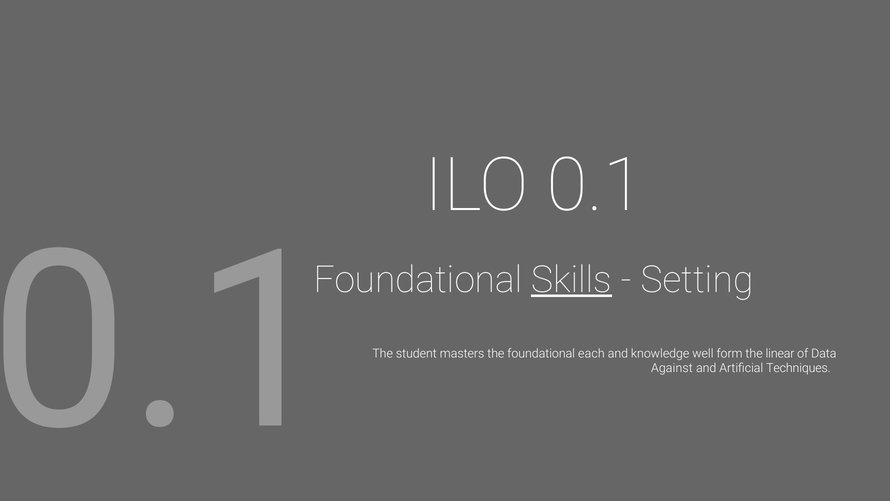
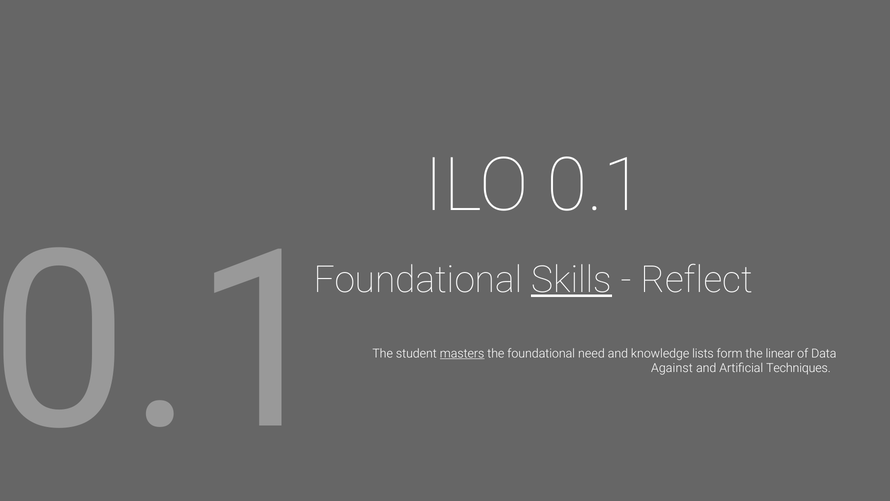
Setting: Setting -> Reflect
masters underline: none -> present
each: each -> need
well: well -> lists
